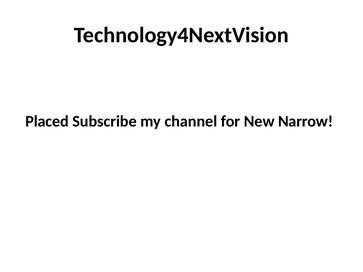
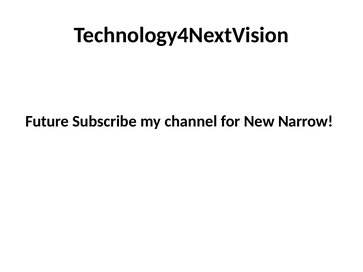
Placed: Placed -> Future
